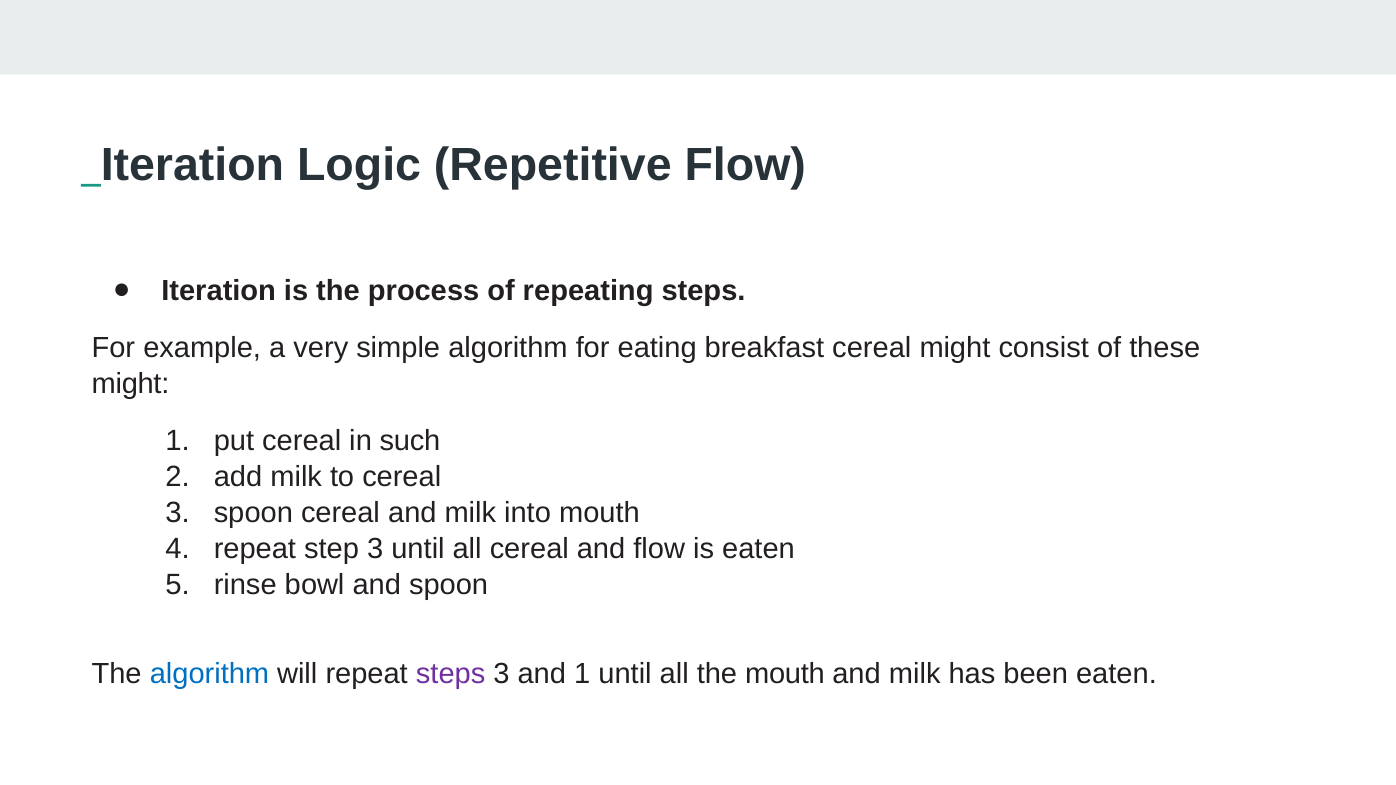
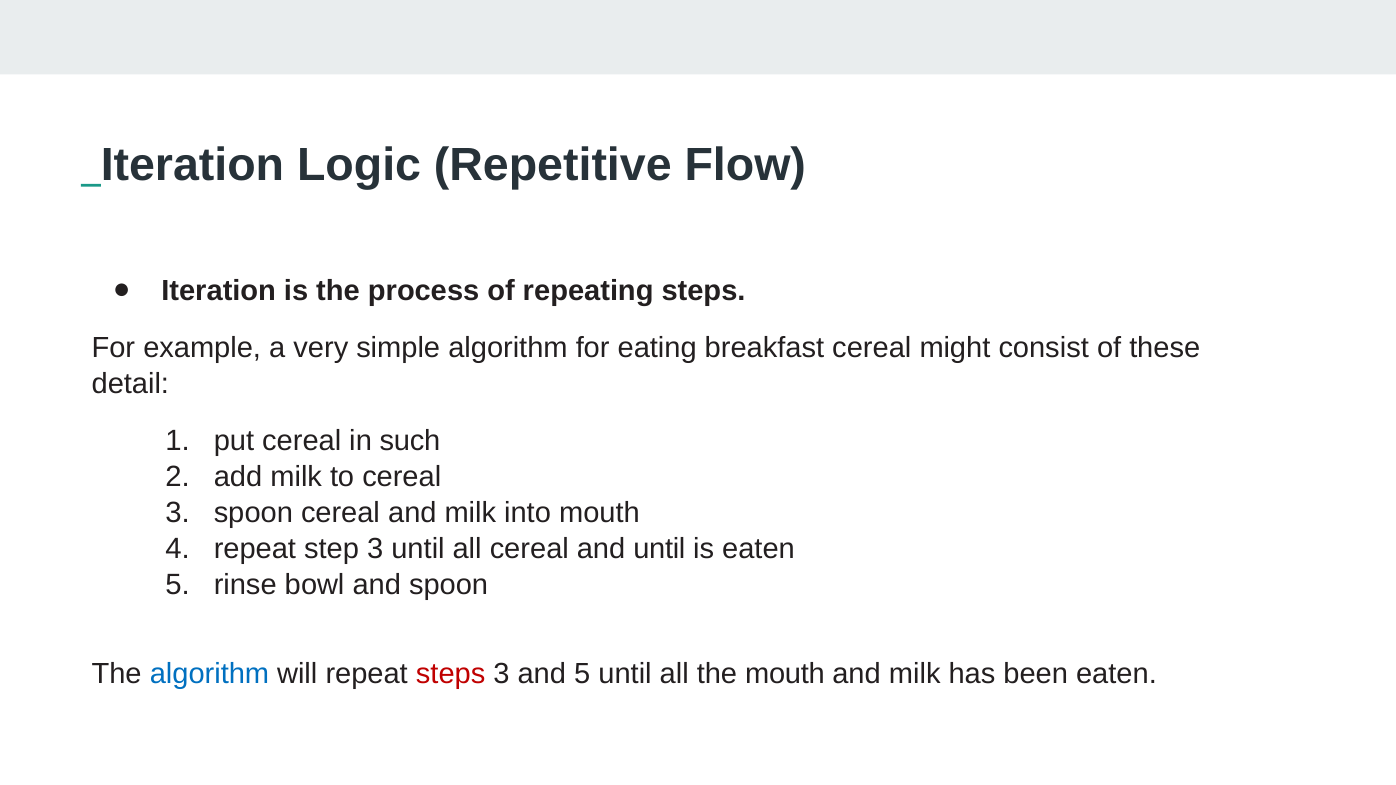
might at (130, 384): might -> detail
and flow: flow -> until
steps at (451, 674) colour: purple -> red
and 1: 1 -> 5
